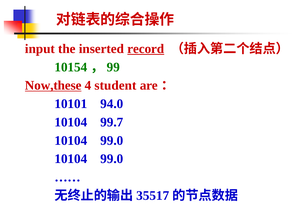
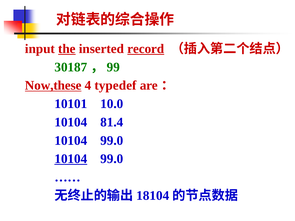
the underline: none -> present
10154: 10154 -> 30187
student: student -> typedef
94.0: 94.0 -> 10.0
99.7: 99.7 -> 81.4
10104 at (71, 159) underline: none -> present
35517: 35517 -> 18104
